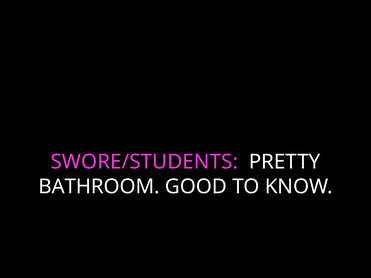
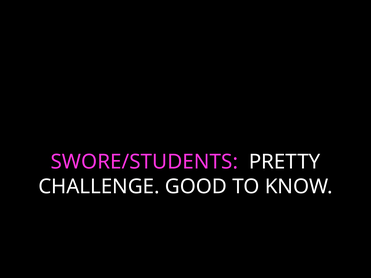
BATHROOM: BATHROOM -> CHALLENGE
